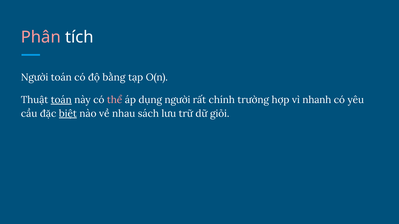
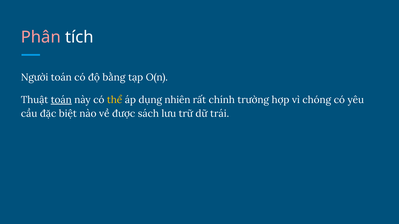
thể colour: pink -> yellow
dụng người: người -> nhiên
nhanh: nhanh -> chóng
biệt underline: present -> none
nhau: nhau -> được
giỏi: giỏi -> trái
